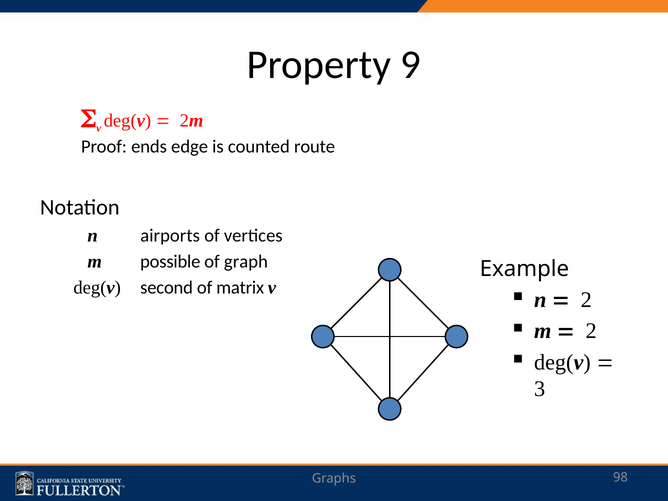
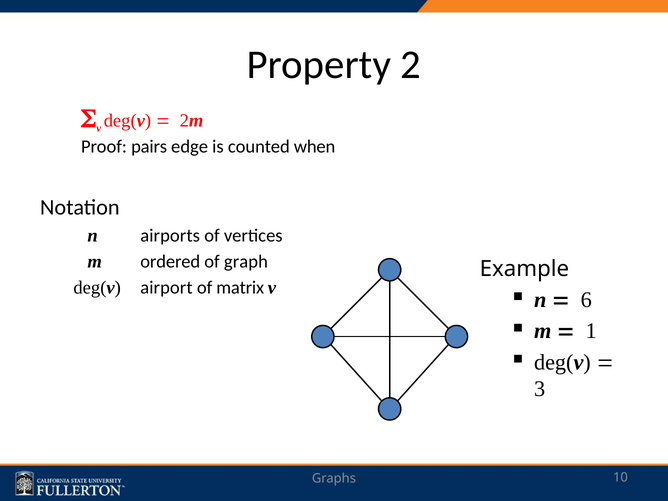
9: 9 -> 2
ends: ends -> pairs
route: route -> when
possible: possible -> ordered
second: second -> airport
2 at (586, 300): 2 -> 6
2 at (591, 331): 2 -> 1
98: 98 -> 10
